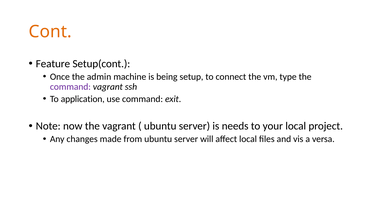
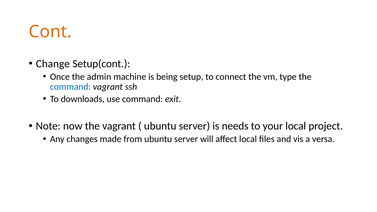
Feature: Feature -> Change
command at (70, 87) colour: purple -> blue
application: application -> downloads
